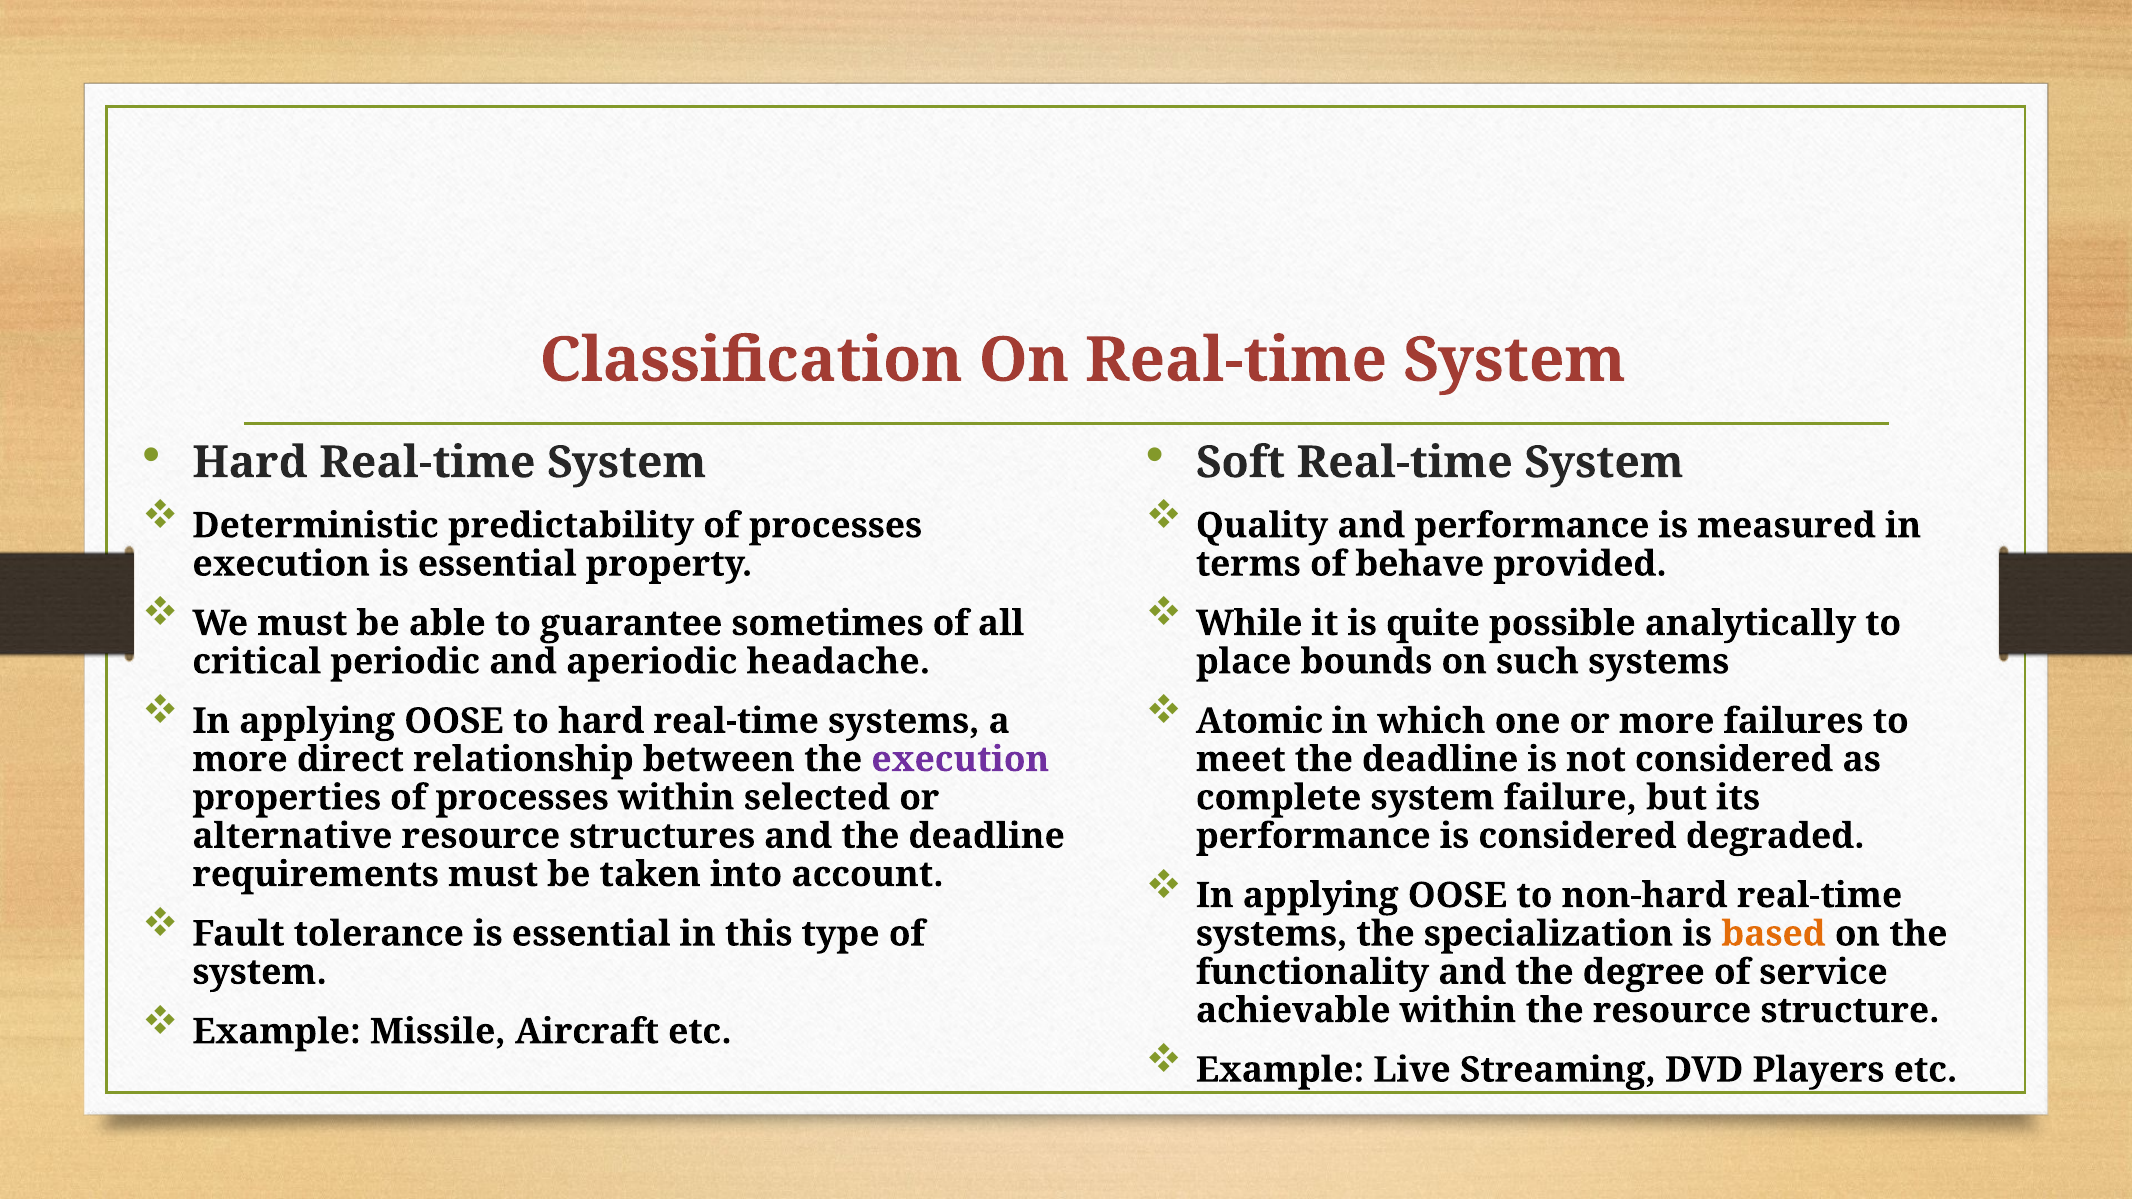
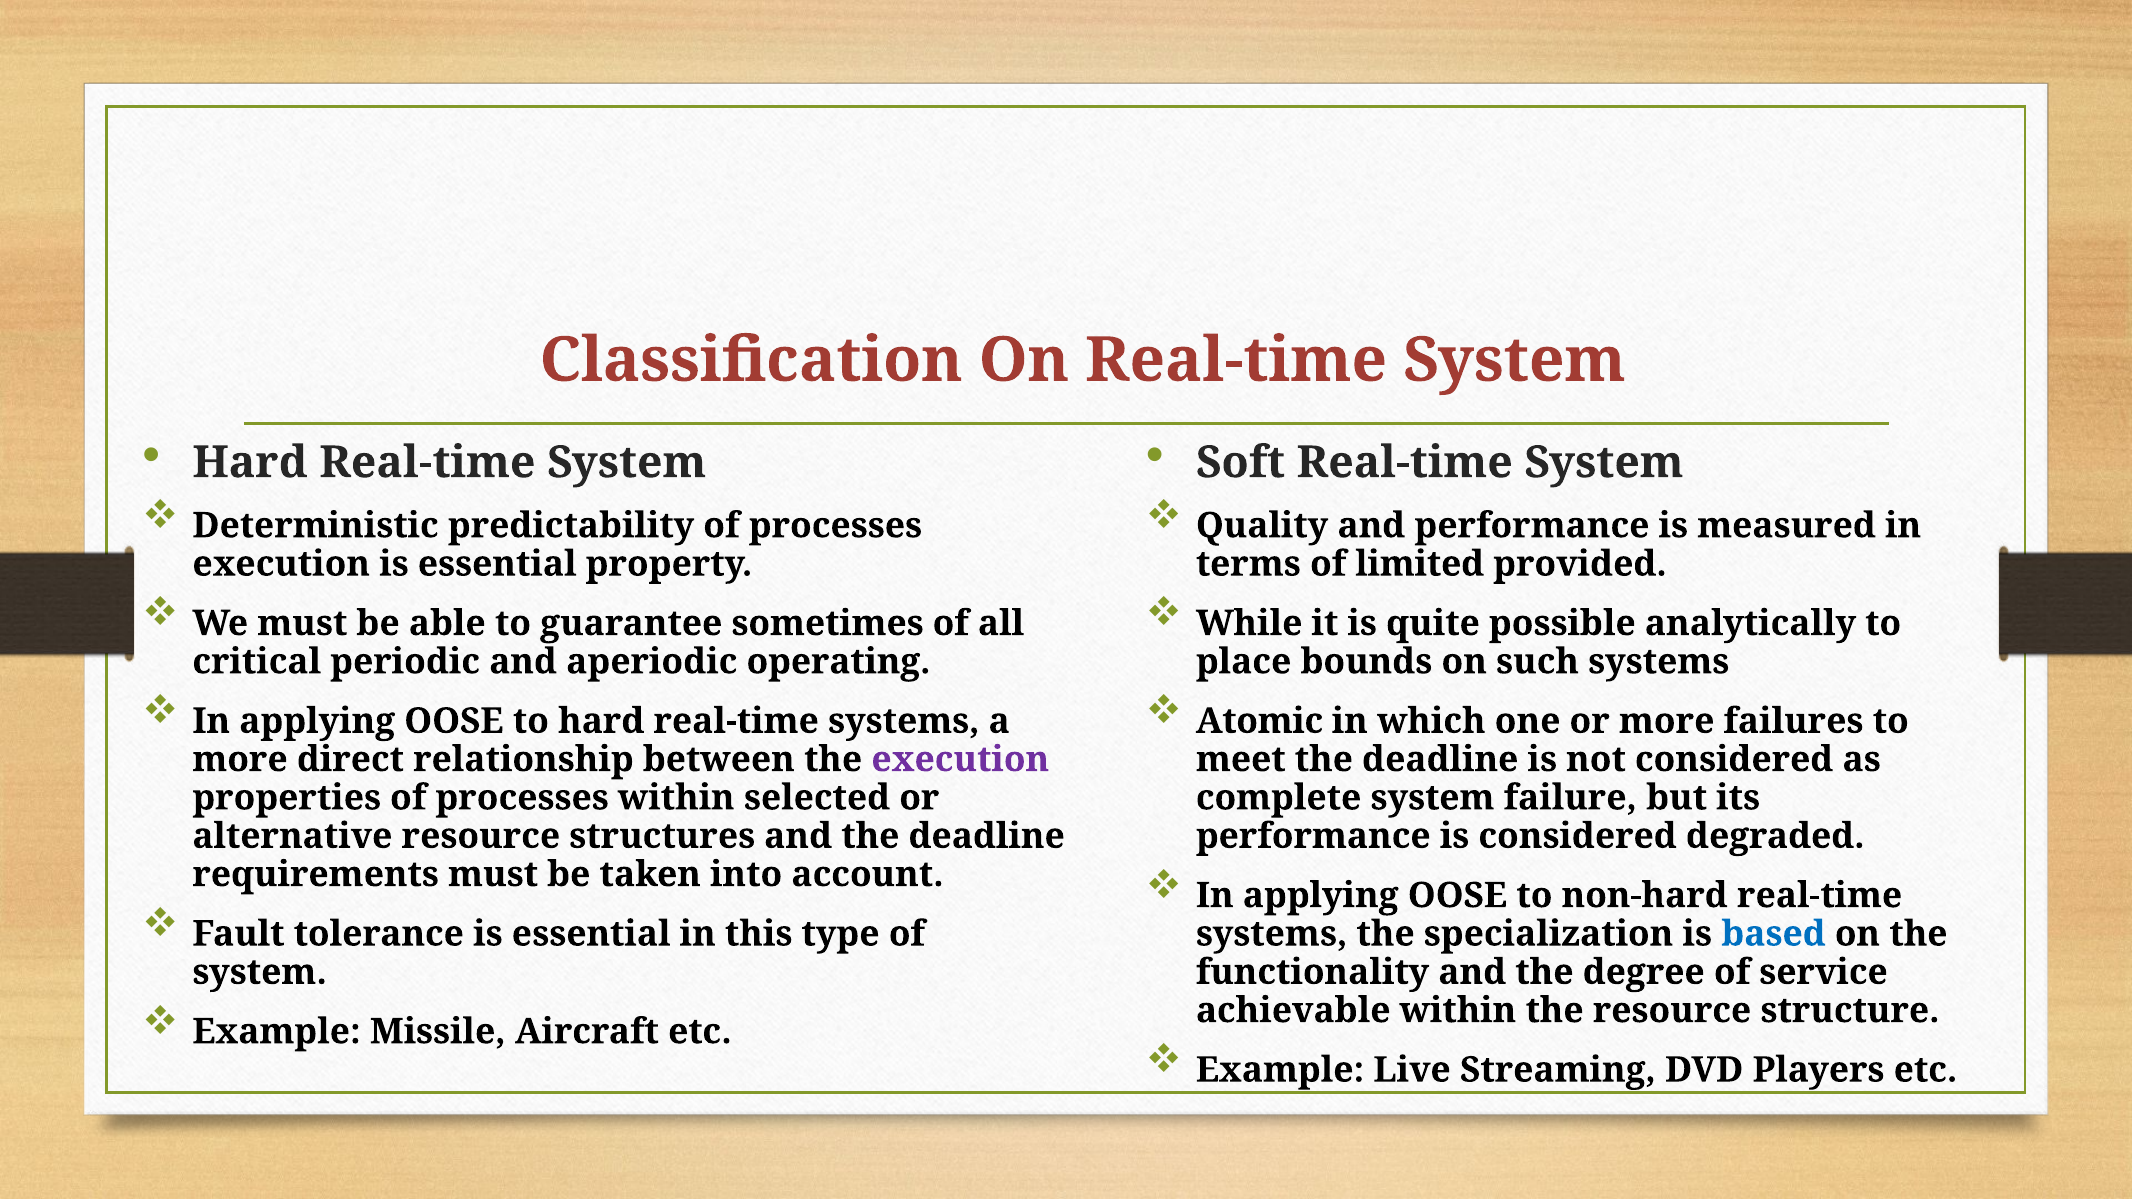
behave: behave -> limited
headache: headache -> operating
based colour: orange -> blue
